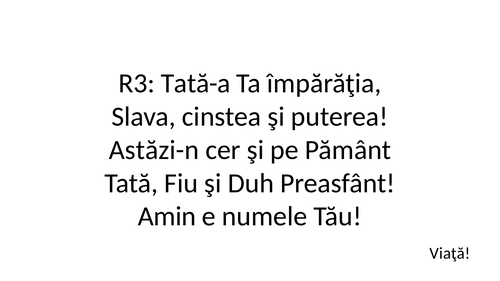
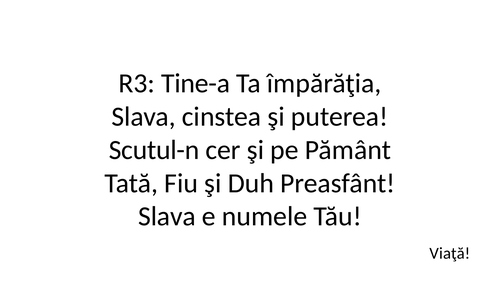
Tată-a: Tată-a -> Tine-a
Astăzi-n: Astăzi-n -> Scutul-n
Amin at (167, 217): Amin -> Slava
